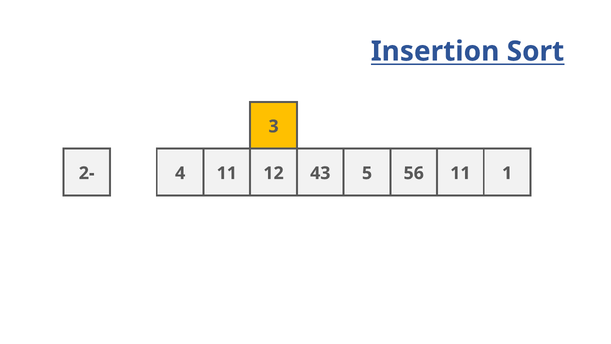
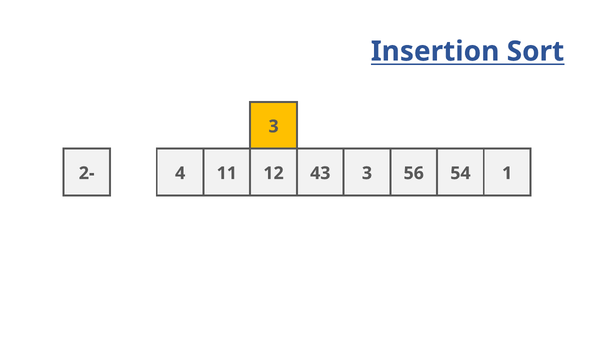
43 5: 5 -> 3
56 11: 11 -> 54
